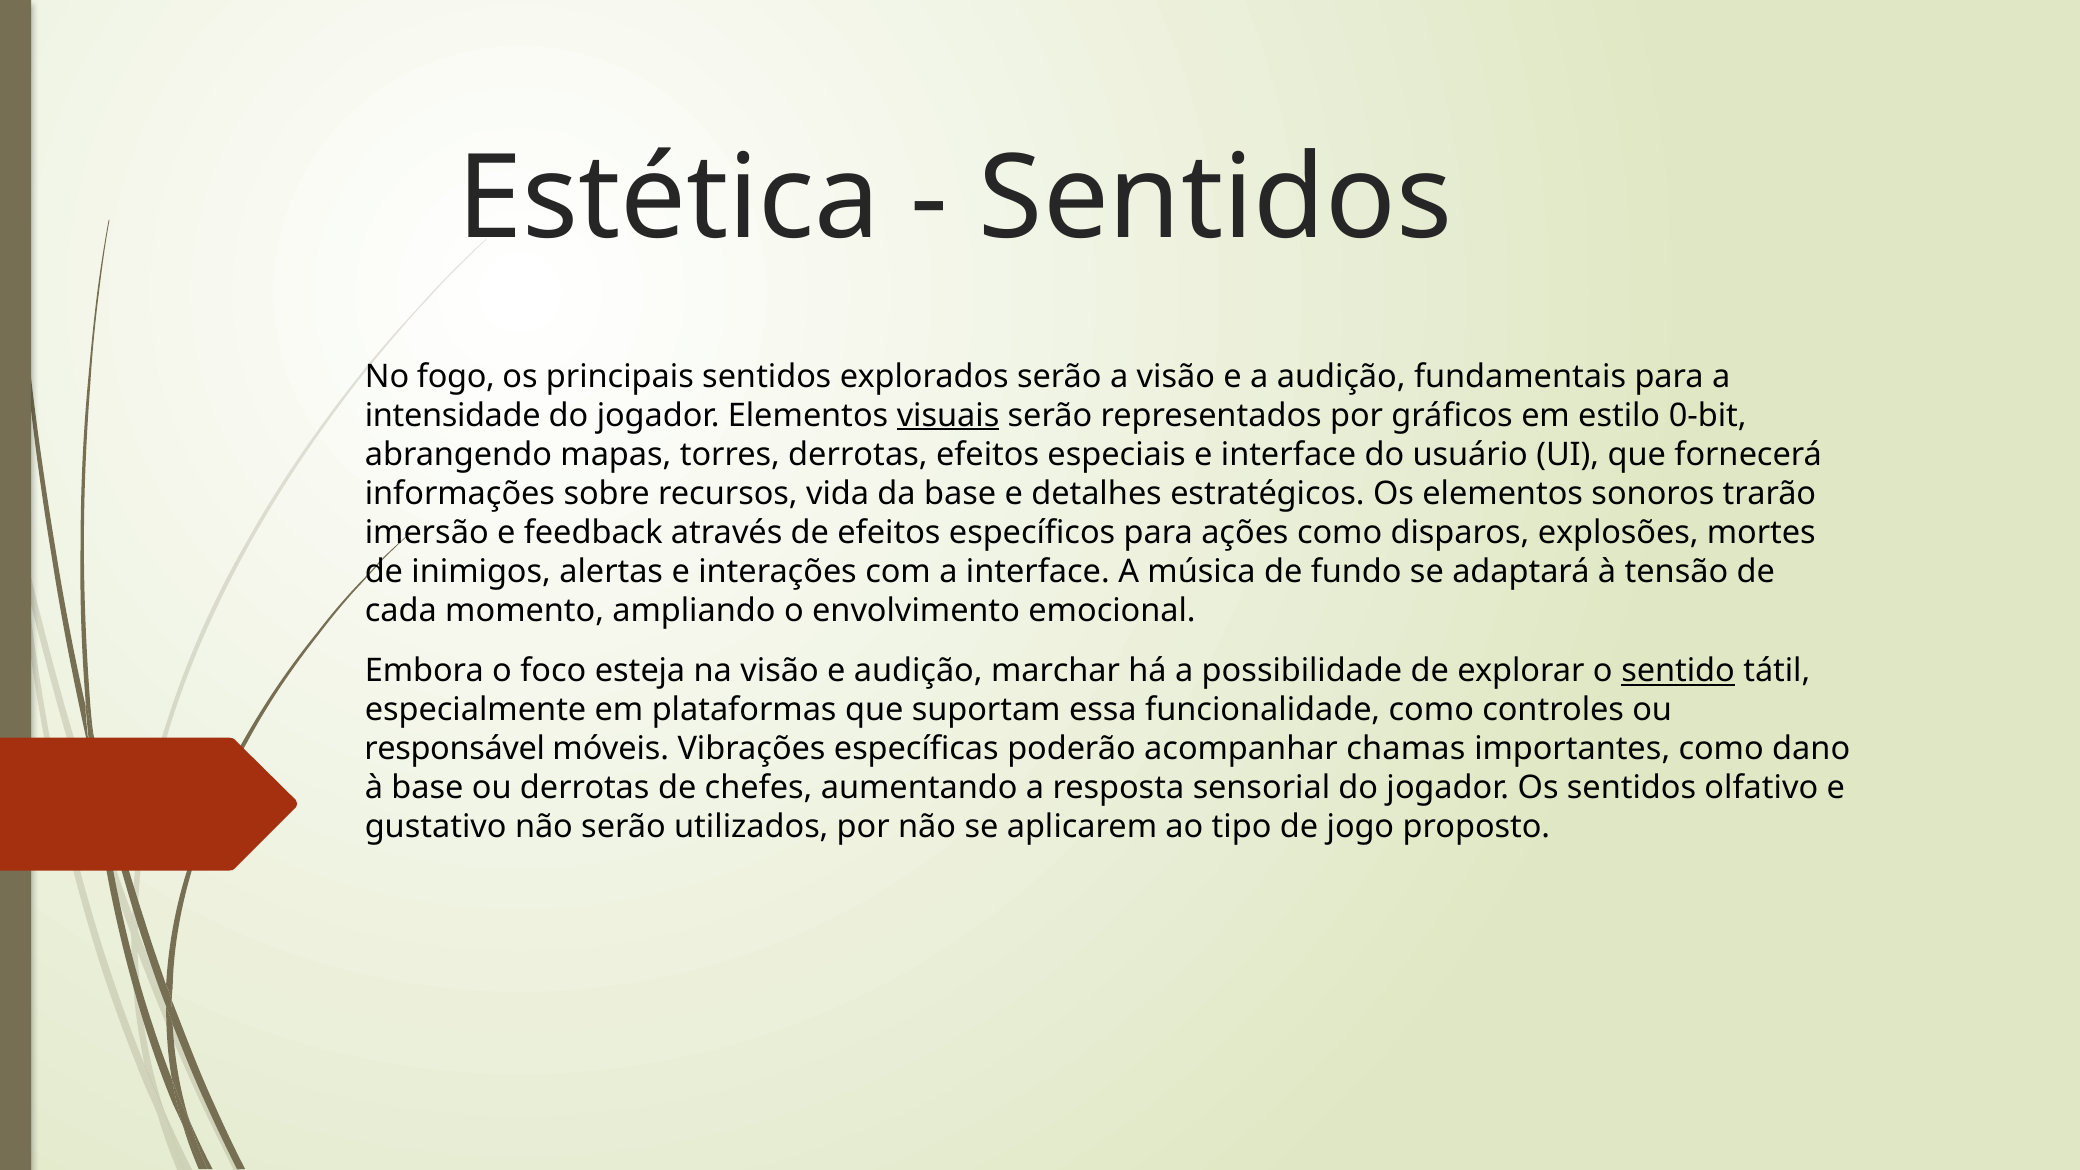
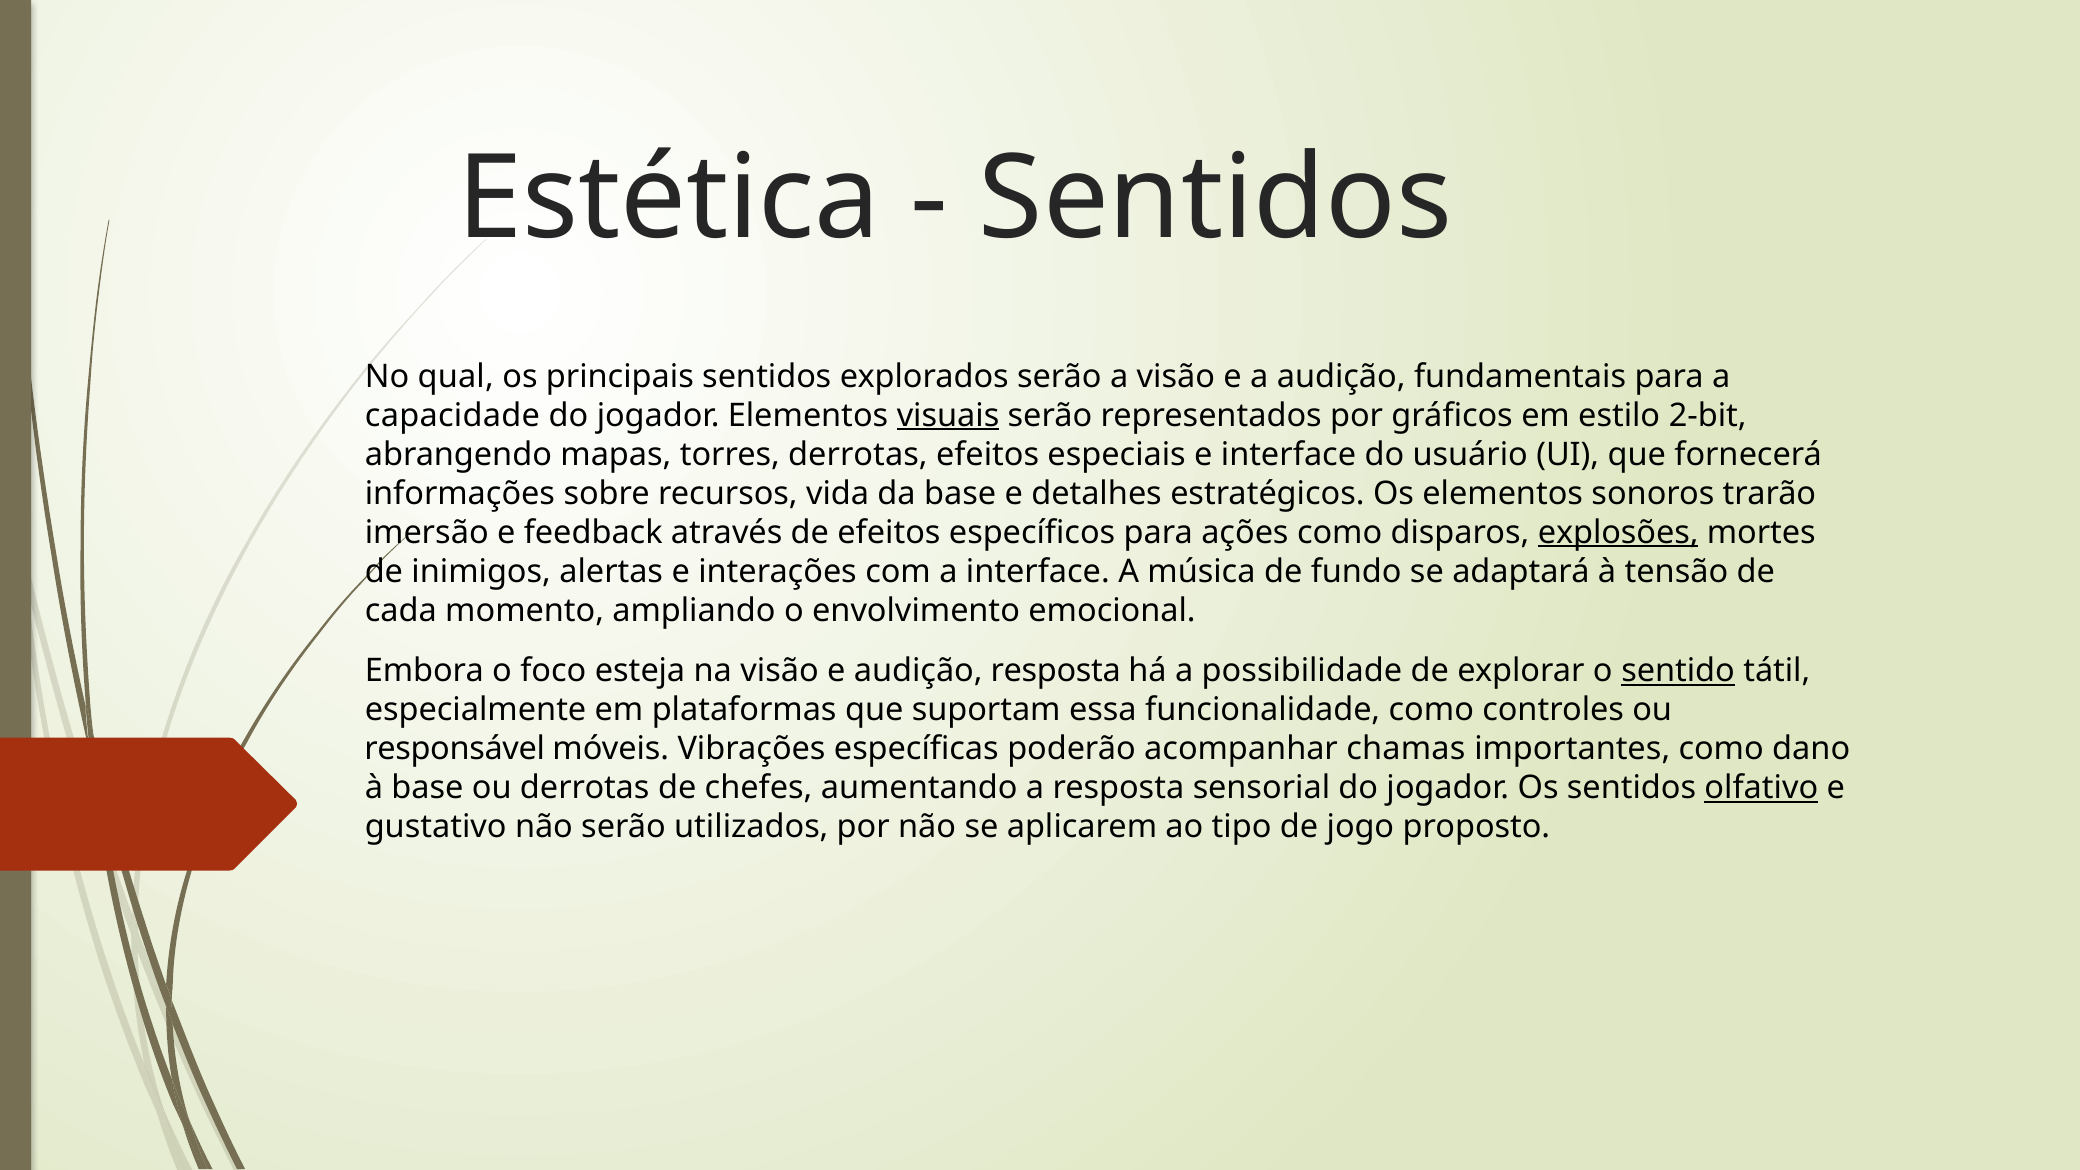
fogo: fogo -> qual
intensidade: intensidade -> capacidade
0-bit: 0-bit -> 2-bit
explosões underline: none -> present
audição marchar: marchar -> resposta
olfativo underline: none -> present
